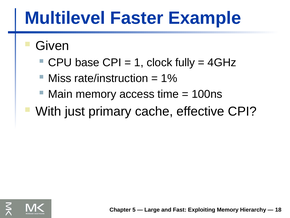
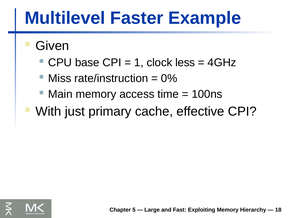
fully: fully -> less
1%: 1% -> 0%
